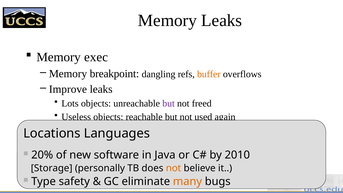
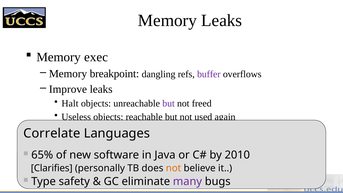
buffer colour: orange -> purple
Lots: Lots -> Halt
Locations: Locations -> Correlate
20%: 20% -> 65%
Storage: Storage -> Clarifies
many colour: orange -> purple
